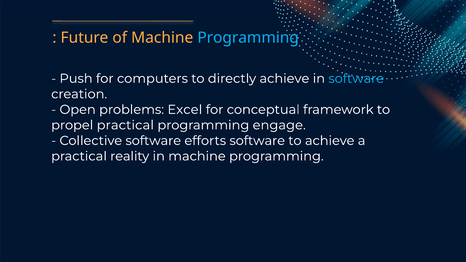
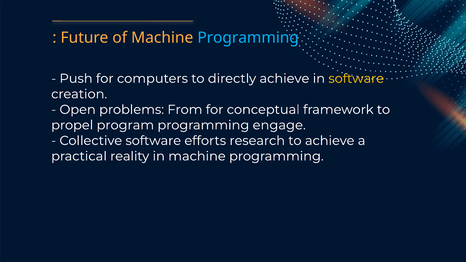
software at (356, 79) colour: light blue -> yellow
Excel: Excel -> From
propel practical: practical -> program
efforts software: software -> research
